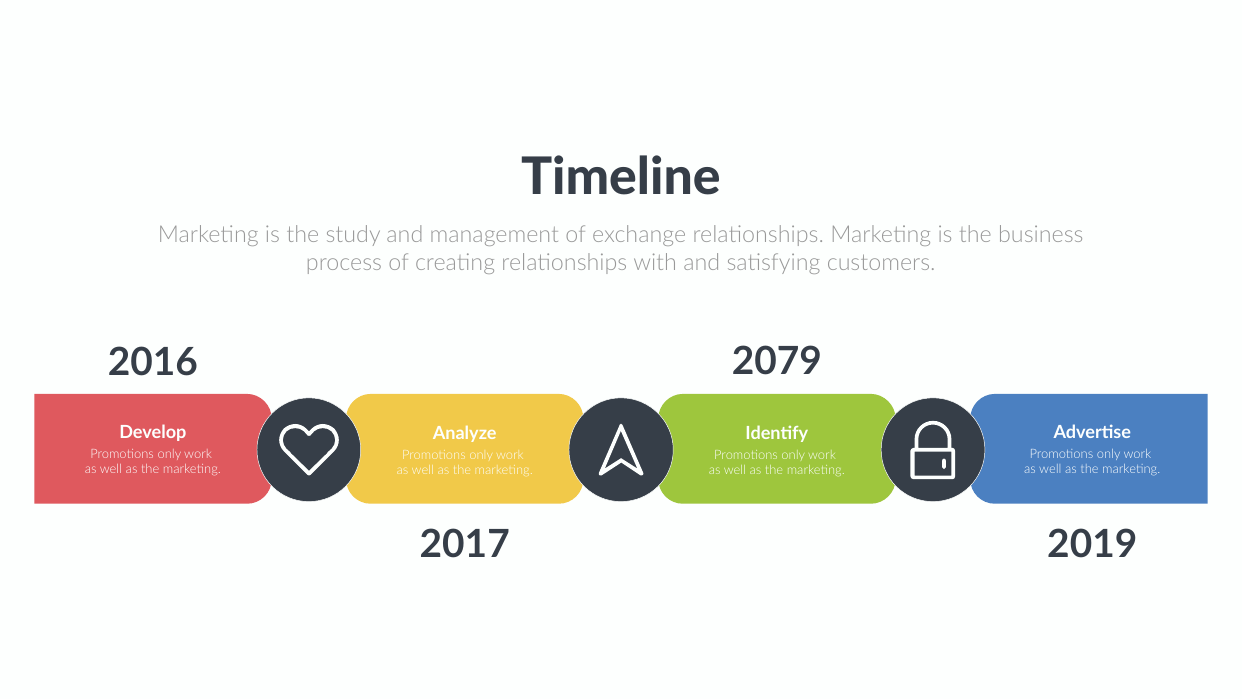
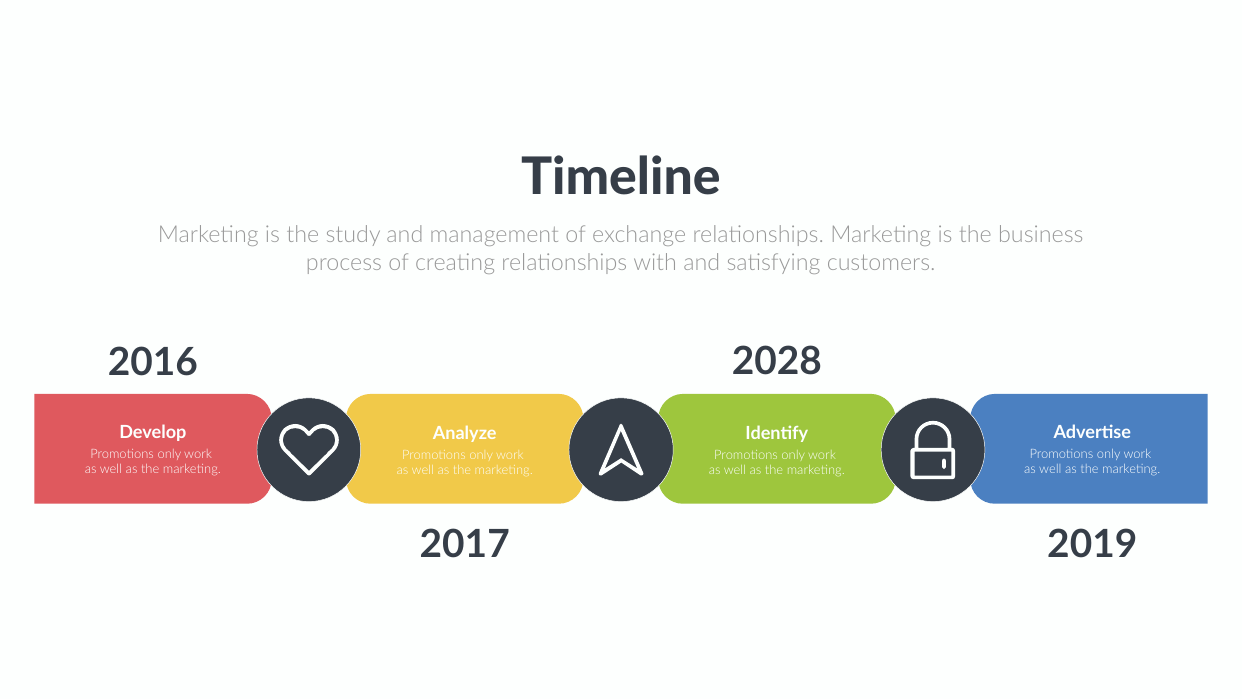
2079: 2079 -> 2028
